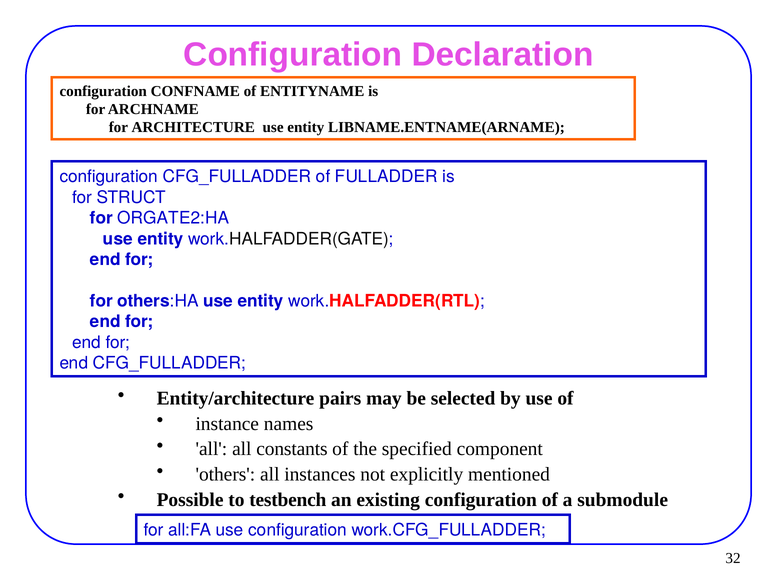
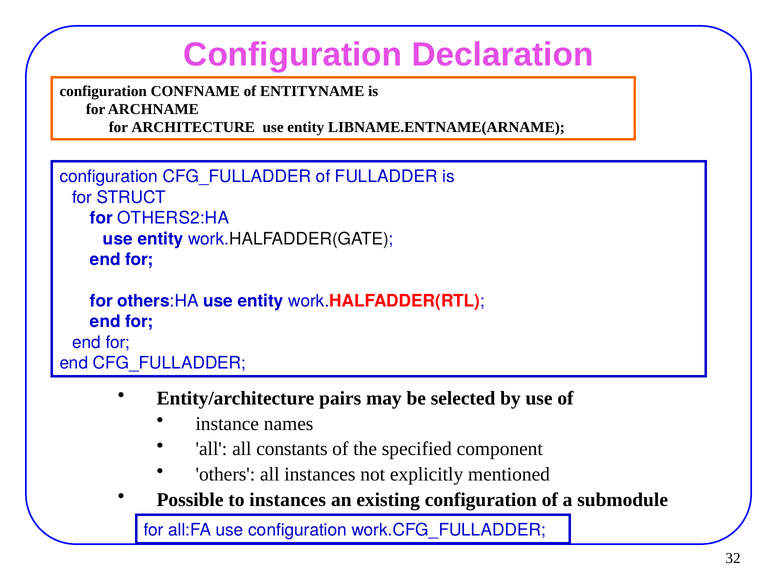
ORGATE2:HA: ORGATE2:HA -> OTHERS2:HA
to testbench: testbench -> instances
